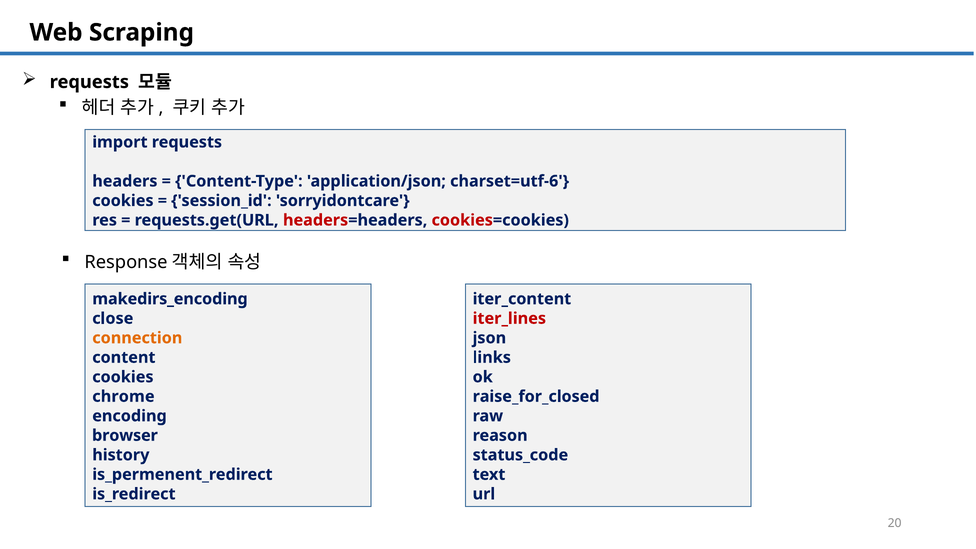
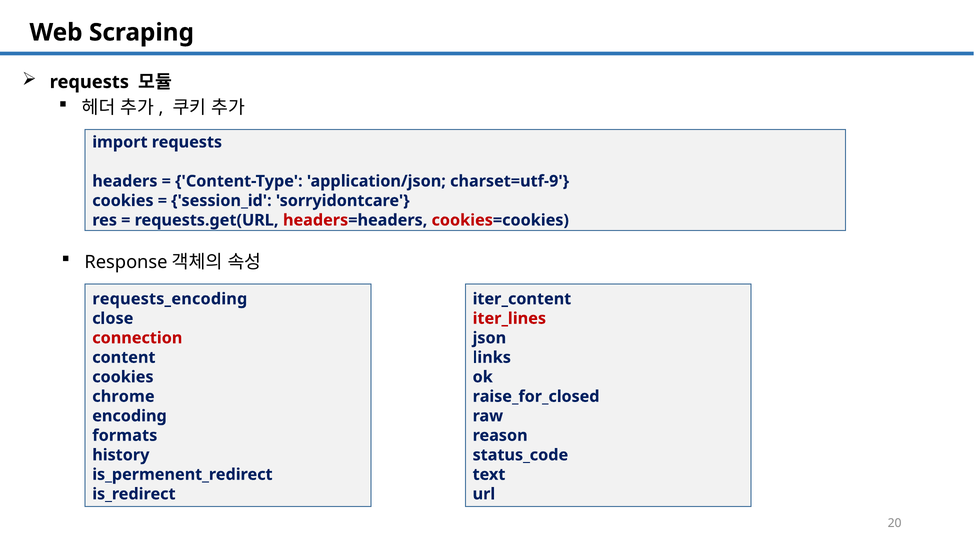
charset=utf-6: charset=utf-6 -> charset=utf-9
makedirs_encoding: makedirs_encoding -> requests_encoding
connection colour: orange -> red
browser: browser -> formats
